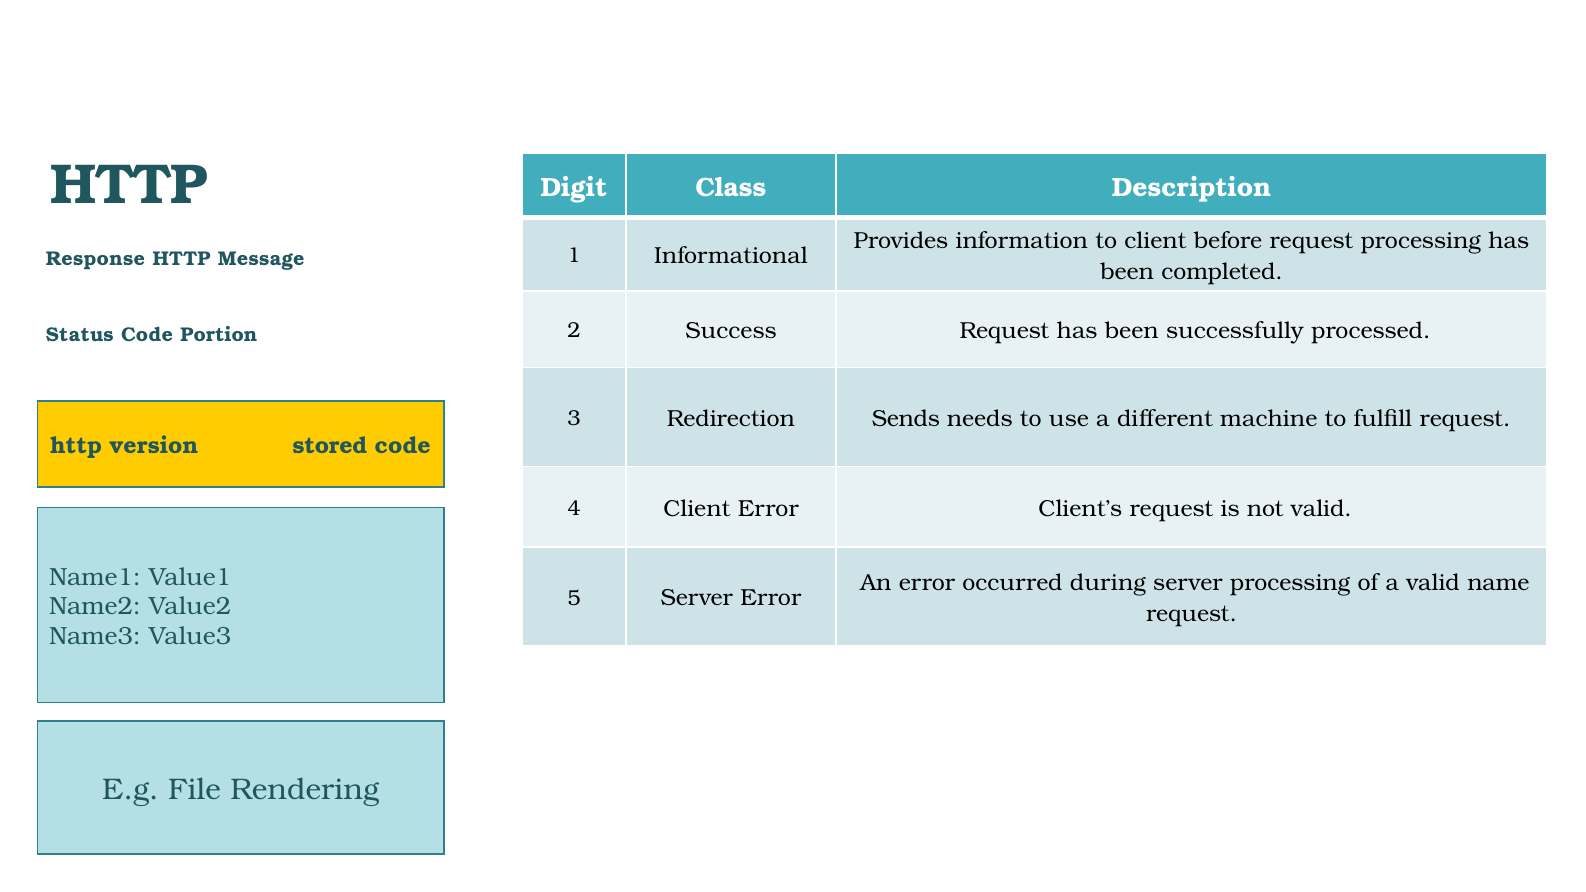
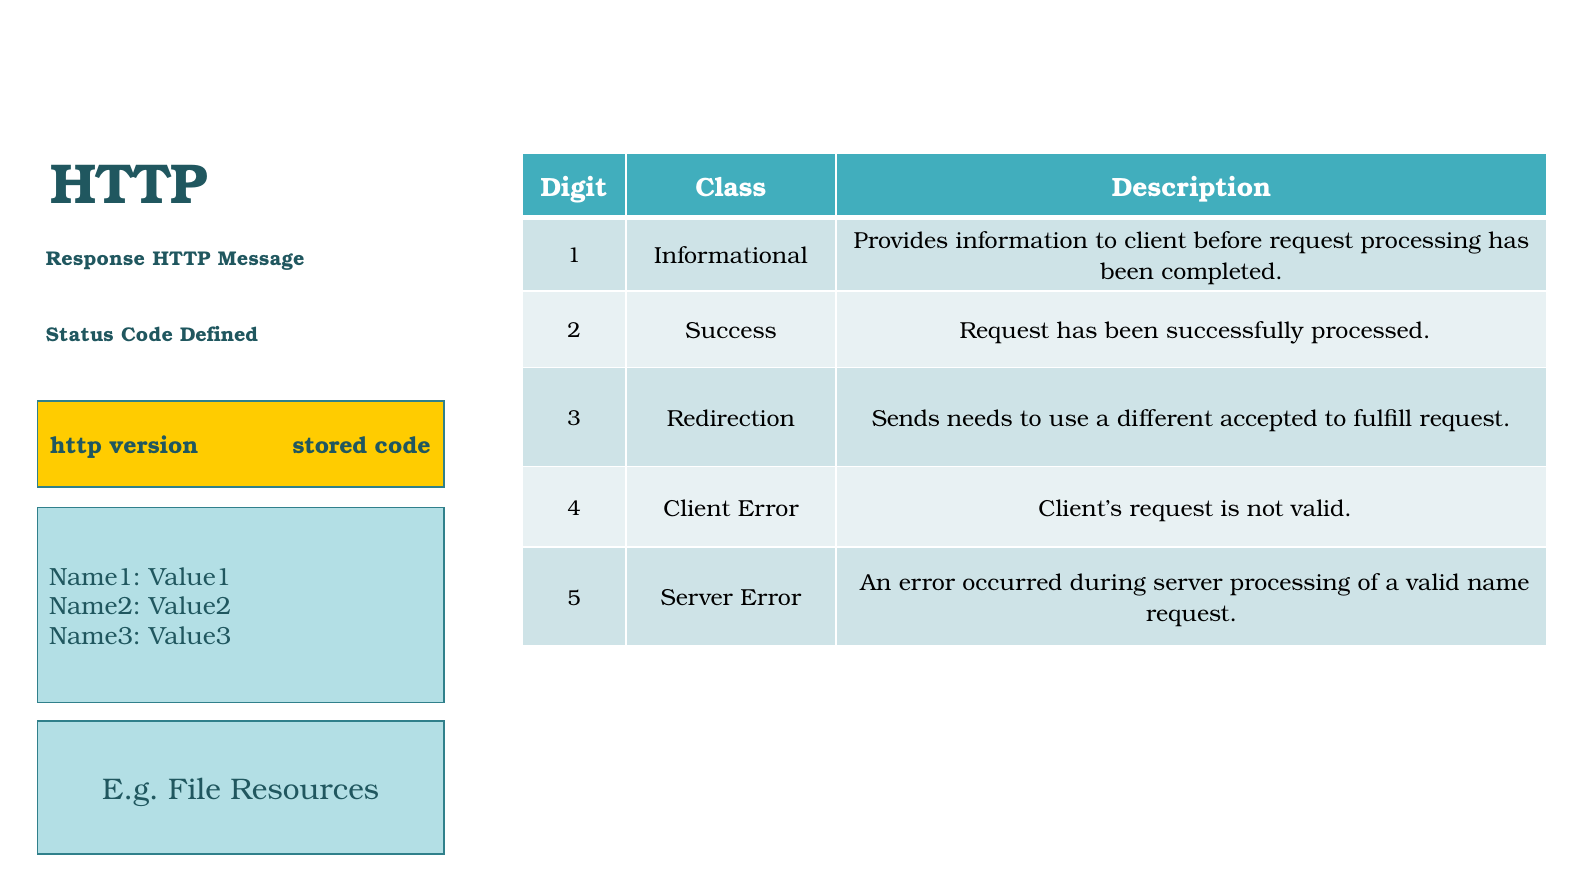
Portion: Portion -> Defined
machine: machine -> accepted
Rendering: Rendering -> Resources
